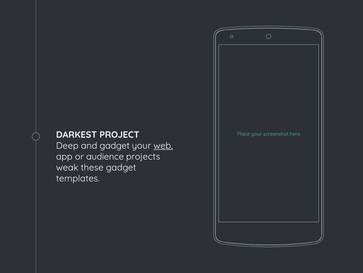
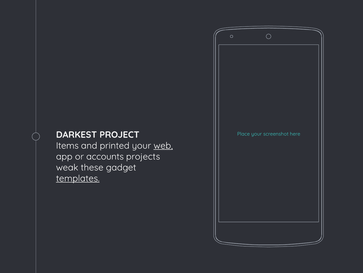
Deep: Deep -> Items
and gadget: gadget -> printed
audience: audience -> accounts
templates underline: none -> present
